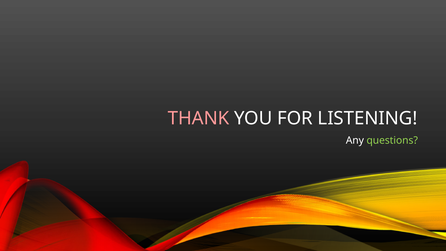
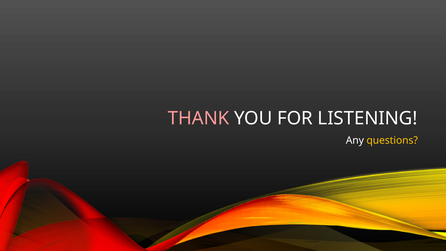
questions colour: light green -> yellow
